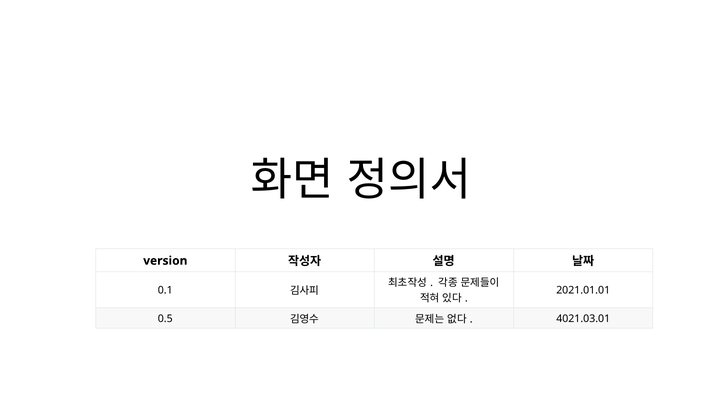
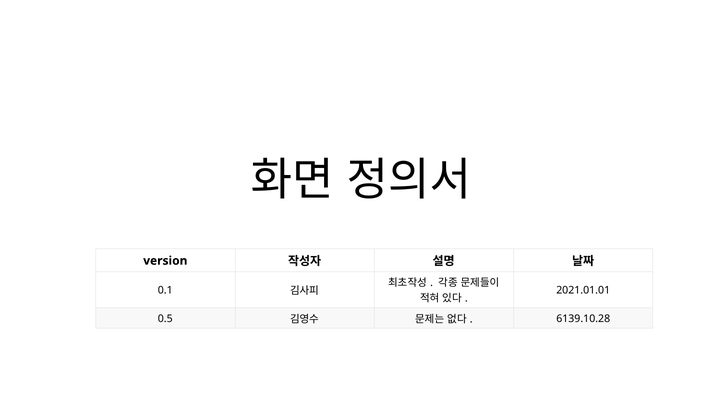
4021.03.01: 4021.03.01 -> 6139.10.28
